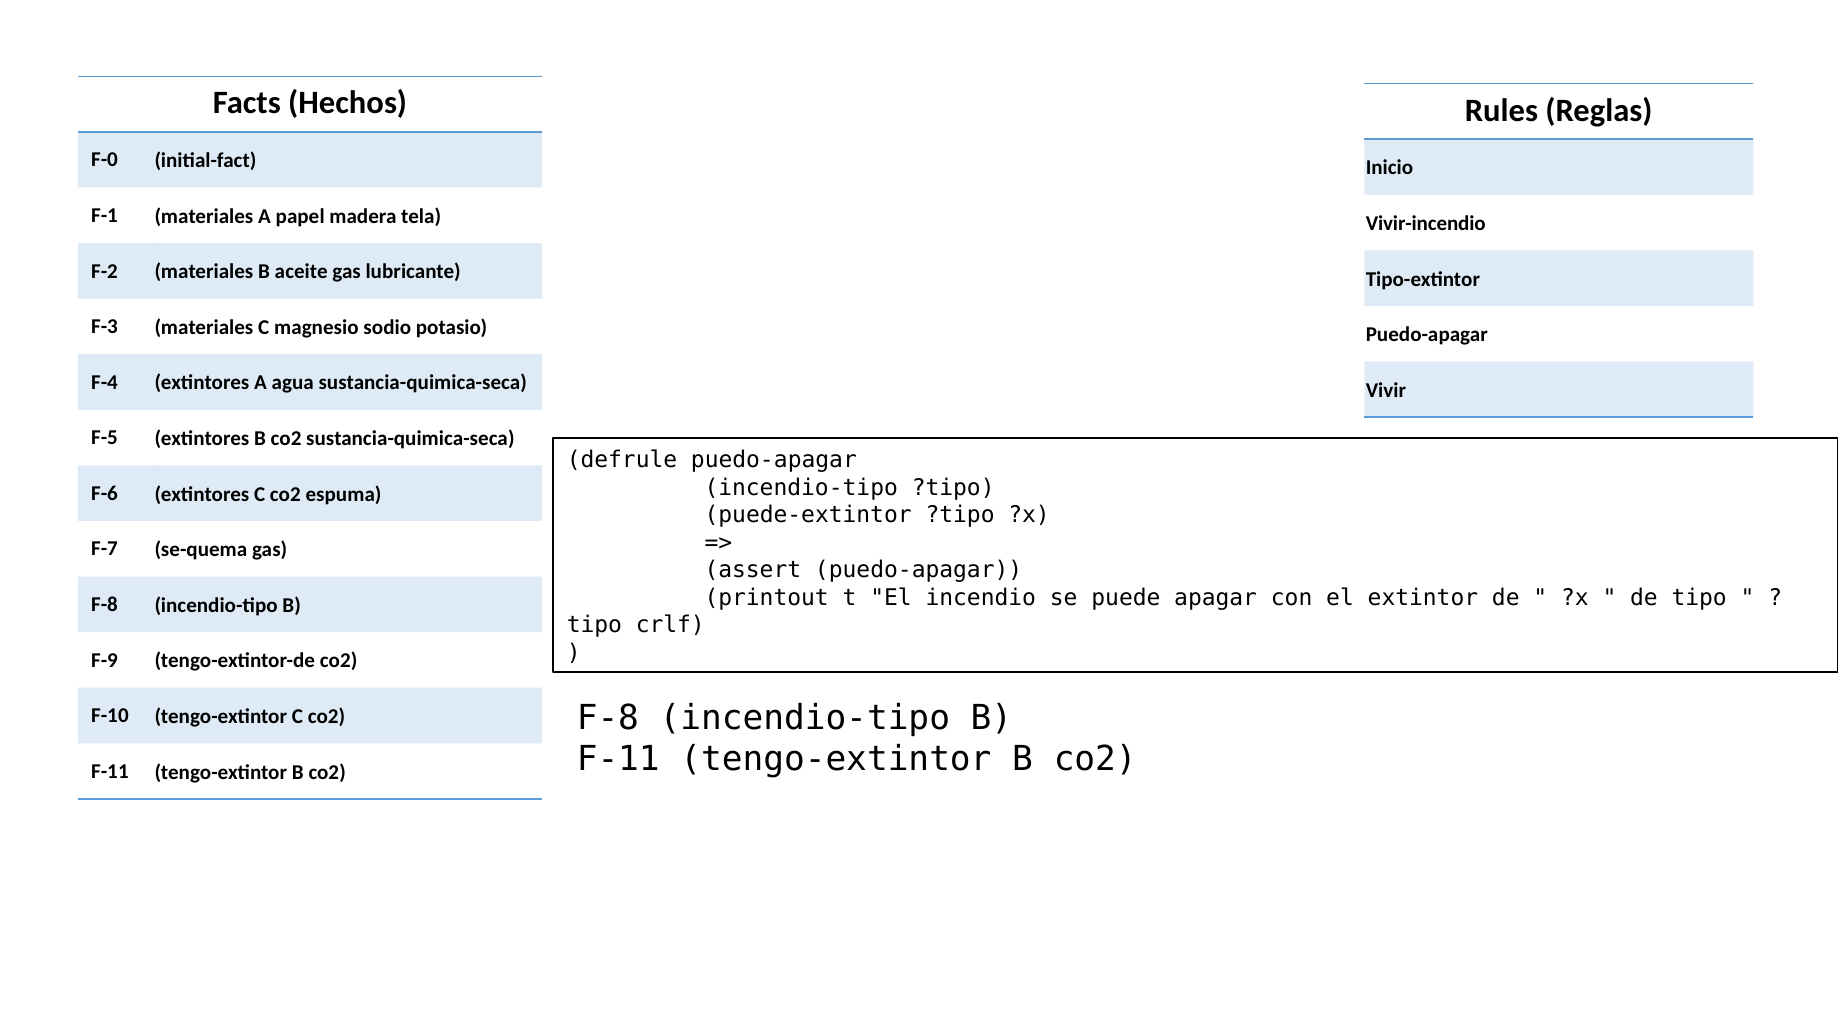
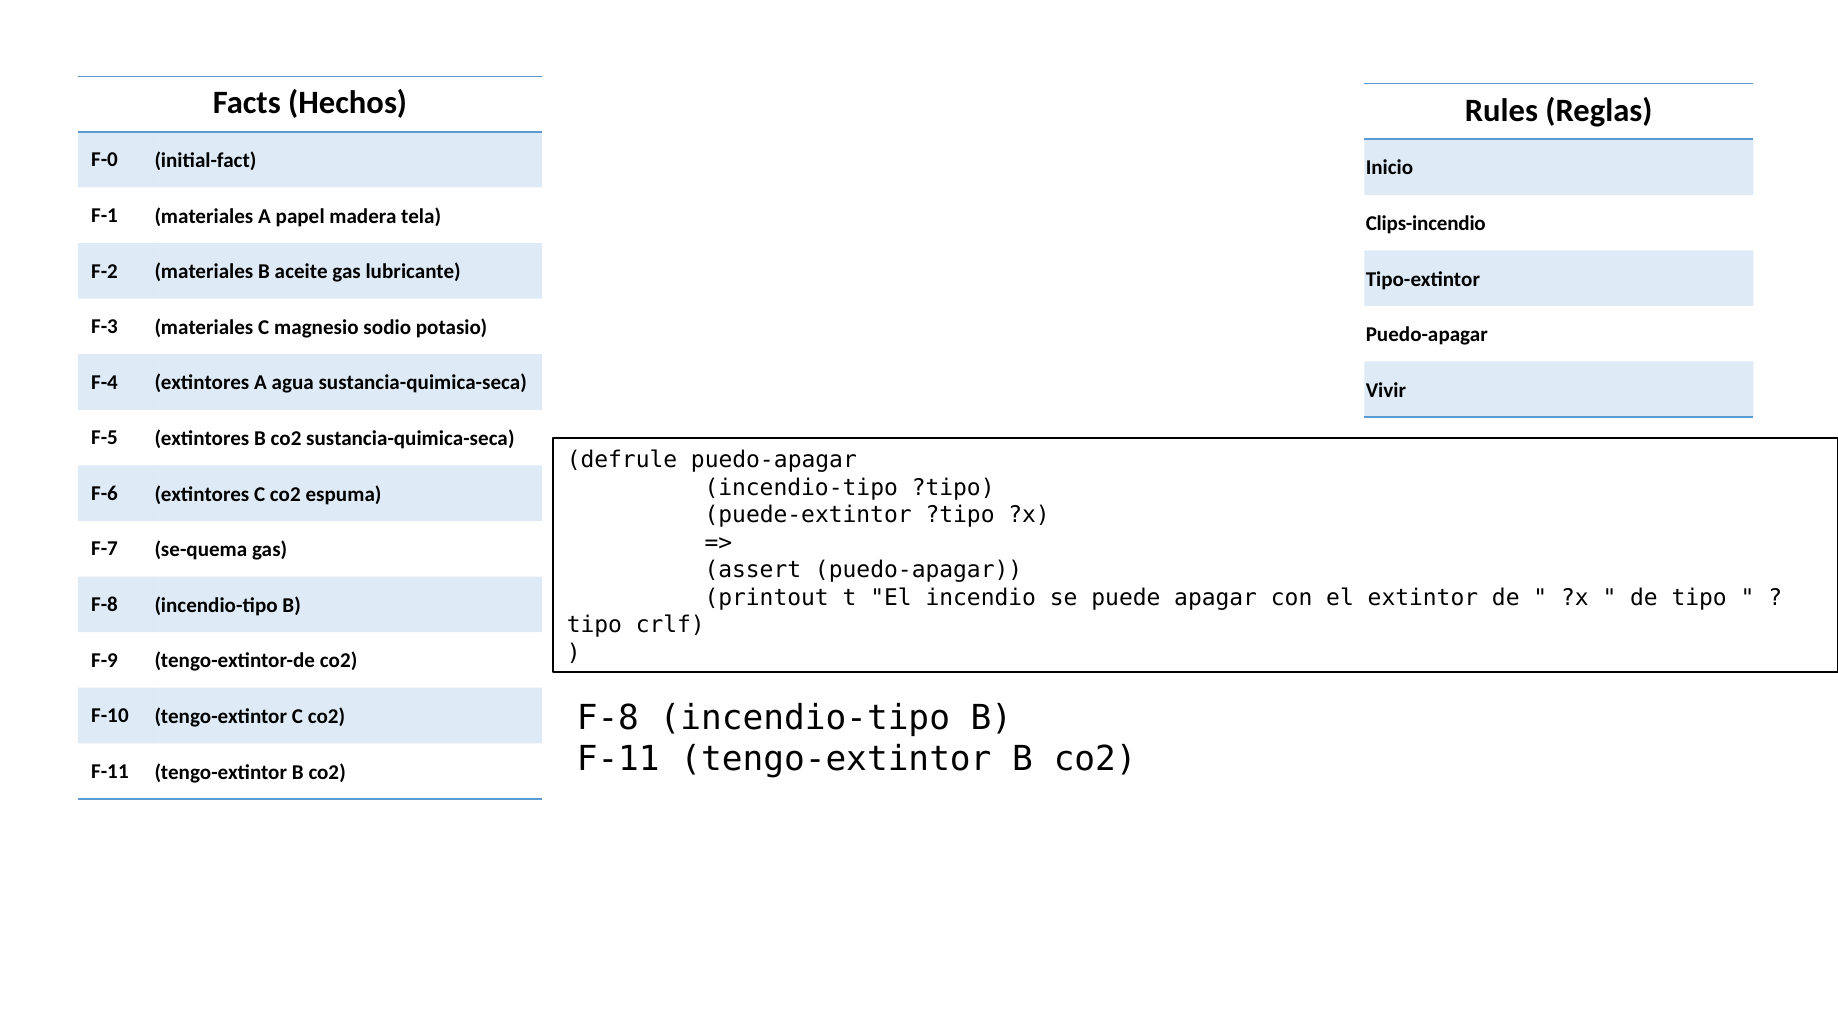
Vivir-incendio: Vivir-incendio -> Clips-incendio
